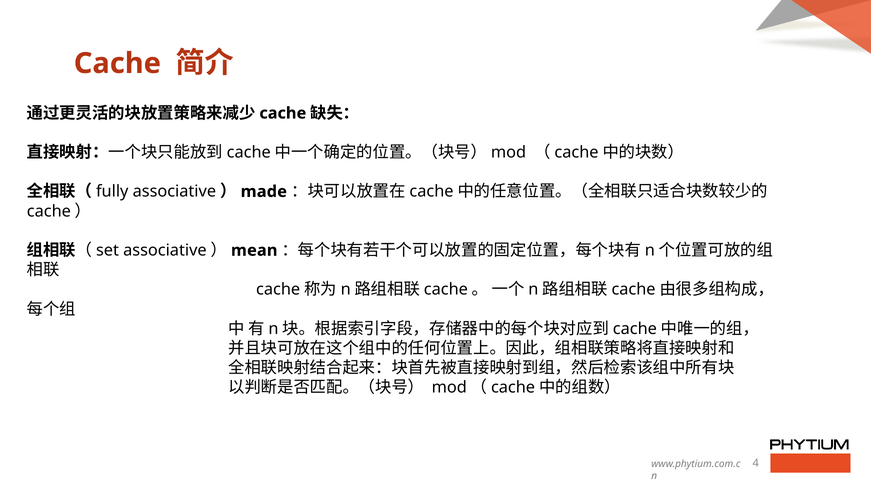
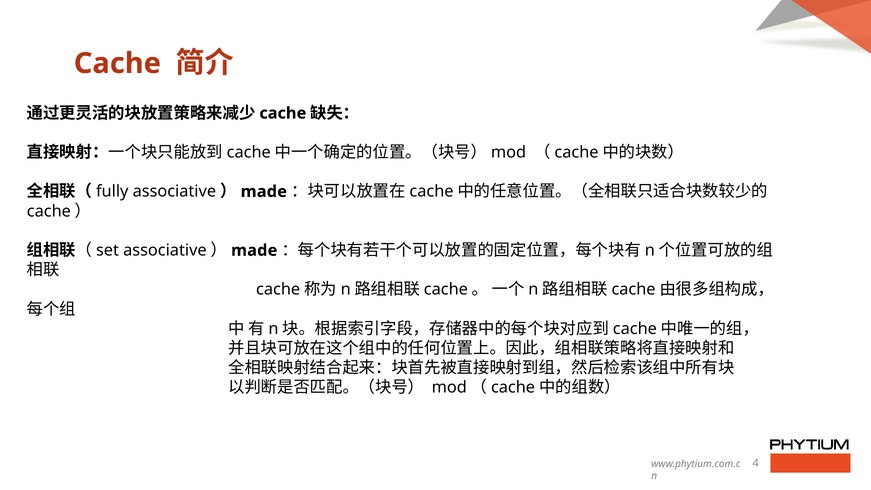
mean at (254, 250): mean -> made
